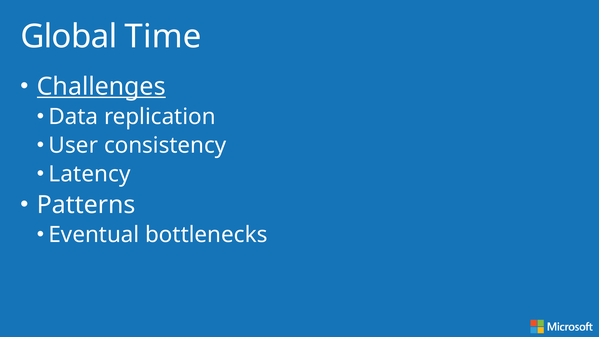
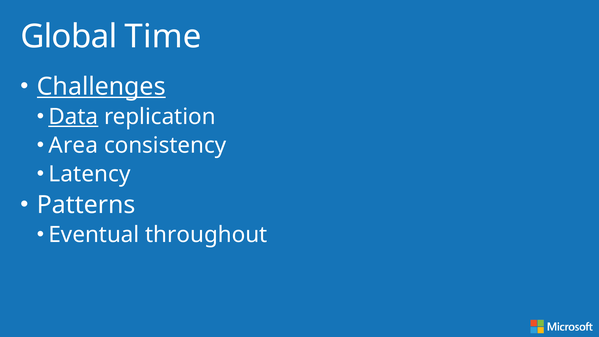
Data underline: none -> present
User: User -> Area
bottlenecks: bottlenecks -> throughout
